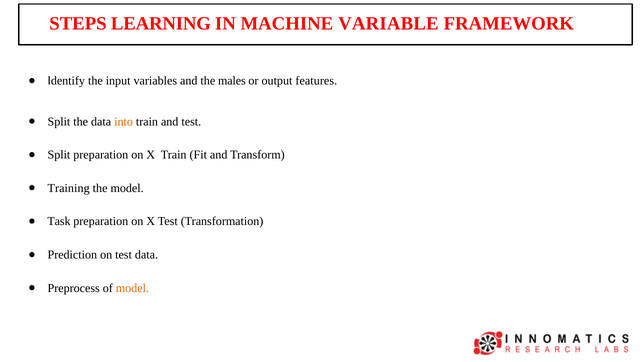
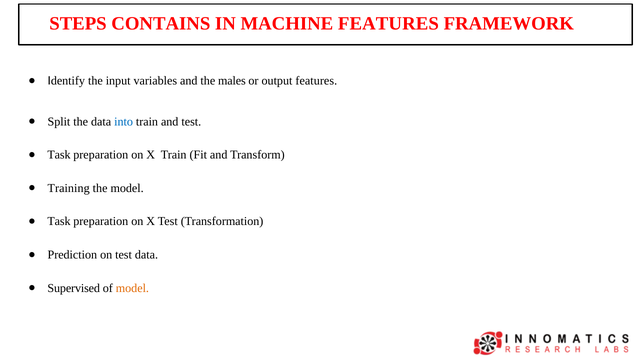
LEARNING: LEARNING -> CONTAINS
MACHINE VARIABLE: VARIABLE -> FEATURES
into colour: orange -> blue
Split at (59, 155): Split -> Task
Preprocess: Preprocess -> Supervised
